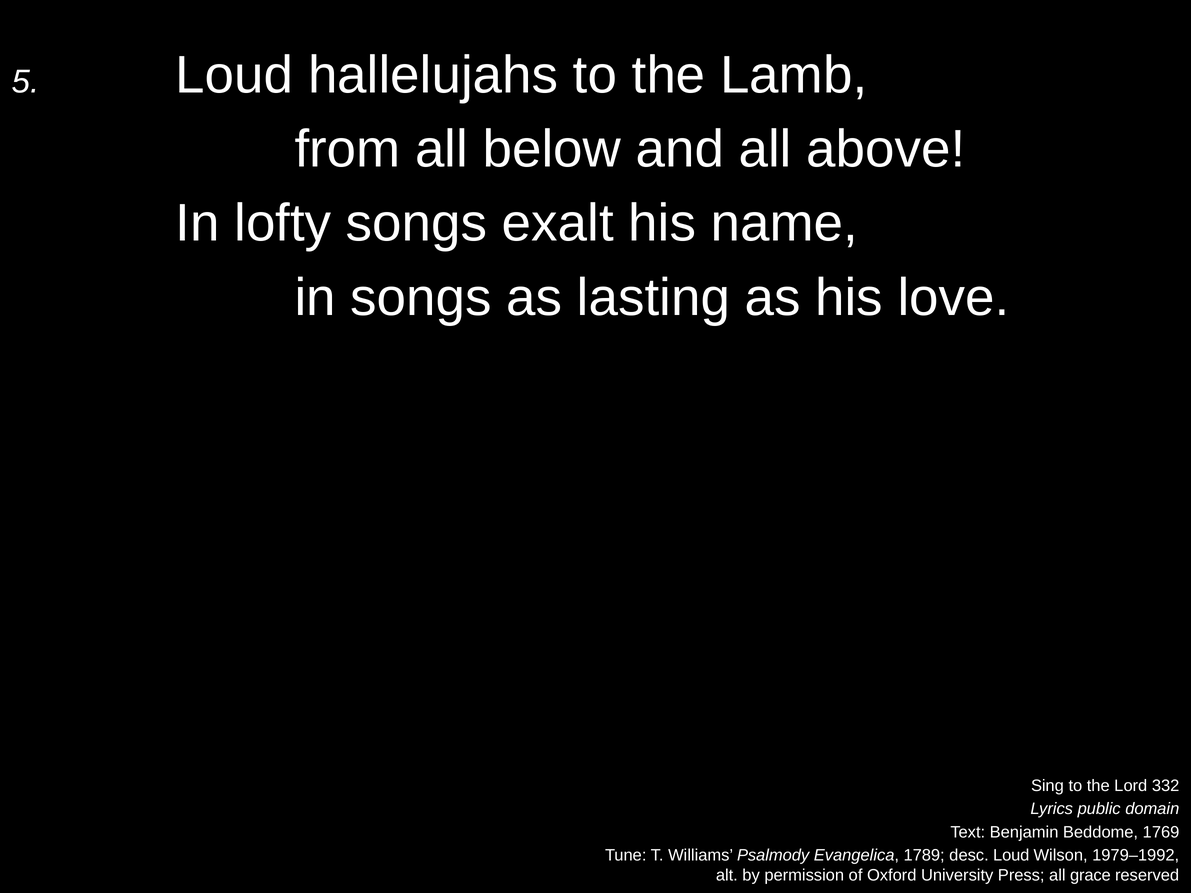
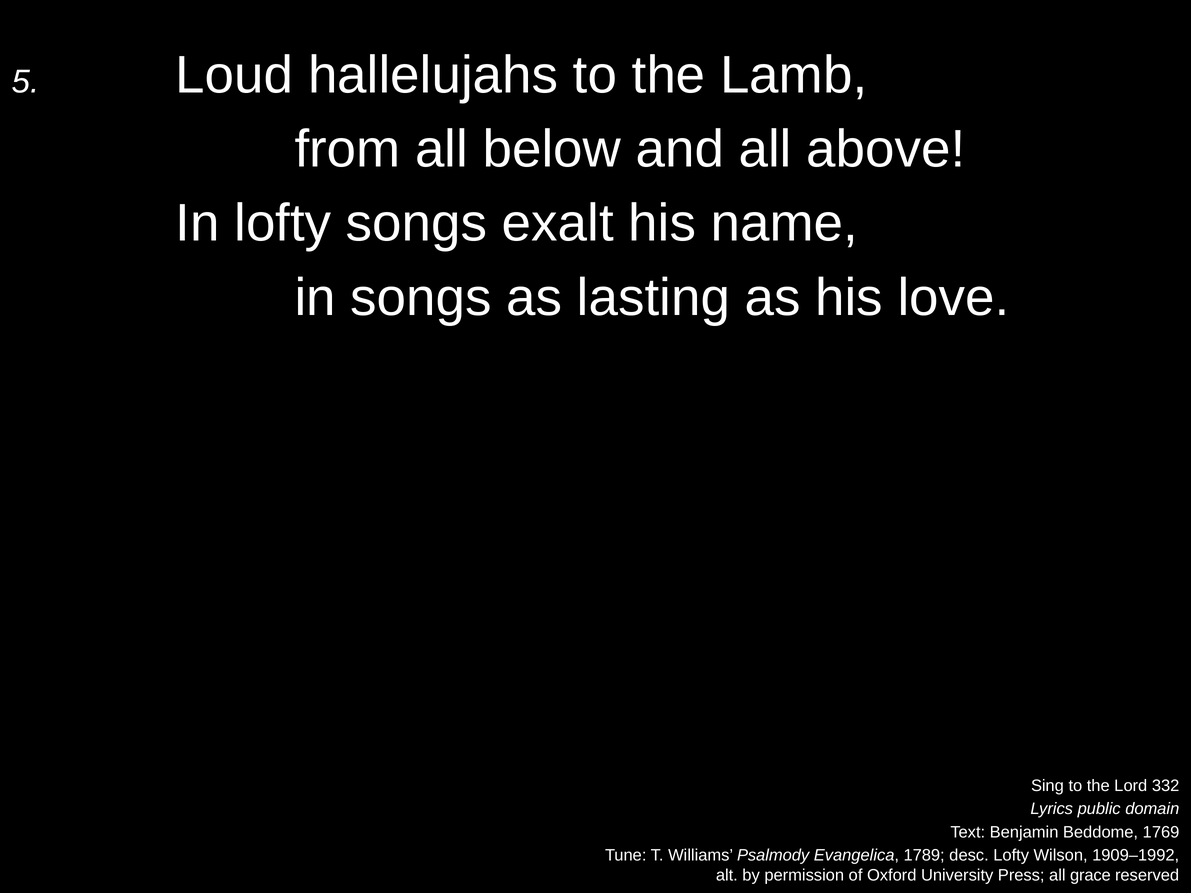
desc Loud: Loud -> Lofty
1979–1992: 1979–1992 -> 1909–1992
